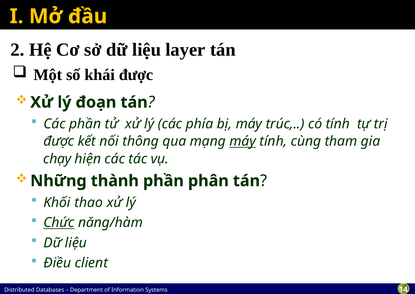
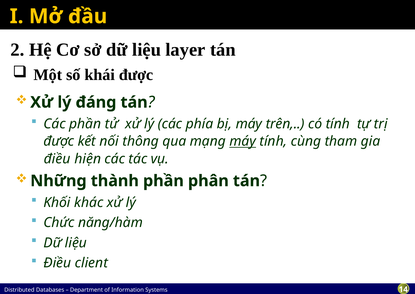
đoạn: đoạn -> đáng
trúc: trúc -> trên
chạy at (57, 159): chạy -> điều
thao: thao -> khác
Chức underline: present -> none
